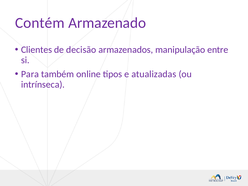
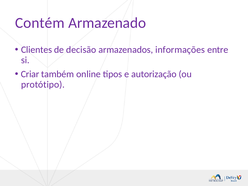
manipulação: manipulação -> informações
Para: Para -> Criar
atualizadas: atualizadas -> autorização
intrínseca: intrínseca -> protótipo
